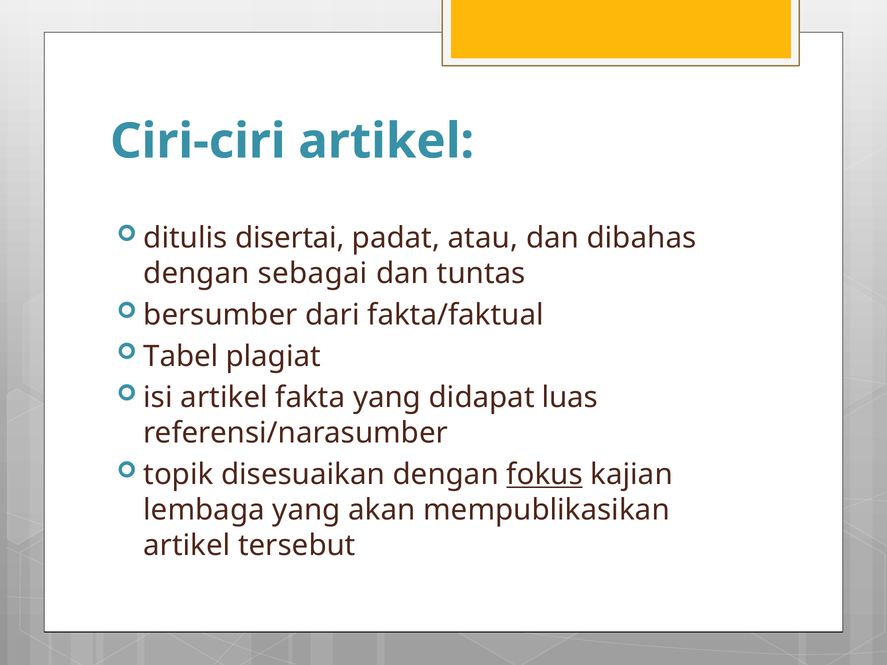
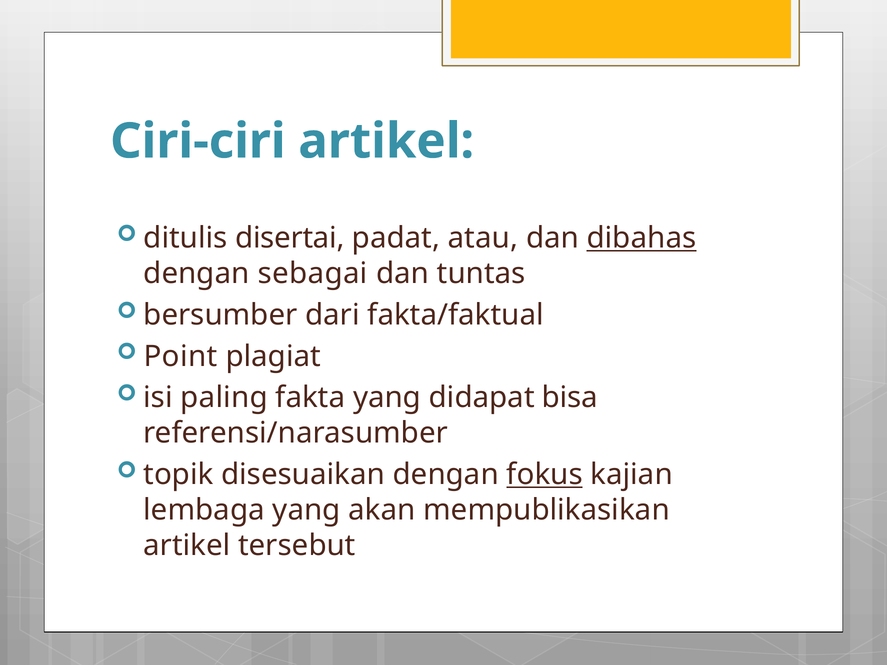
dibahas underline: none -> present
Tabel: Tabel -> Point
isi artikel: artikel -> paling
luas: luas -> bisa
